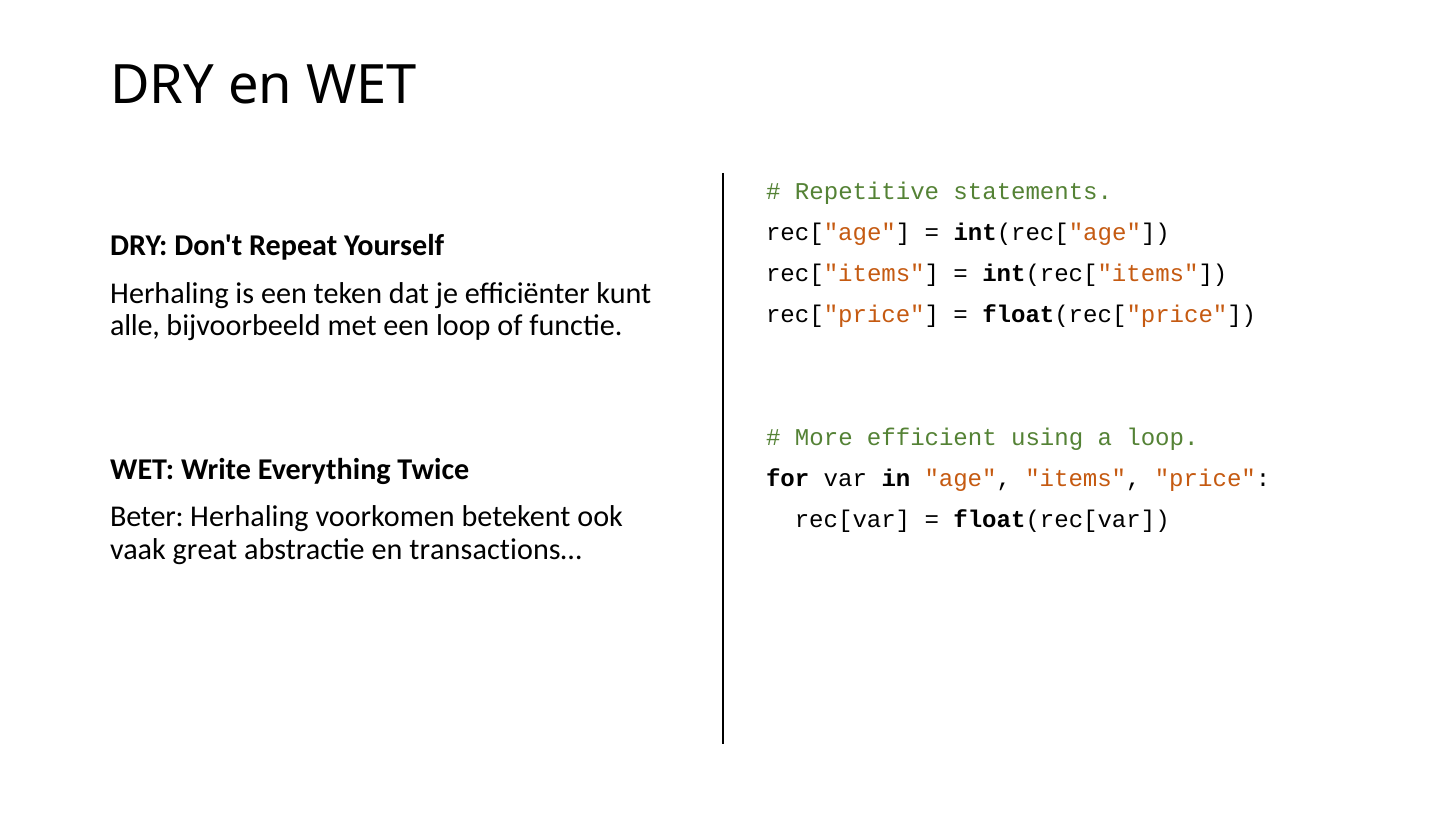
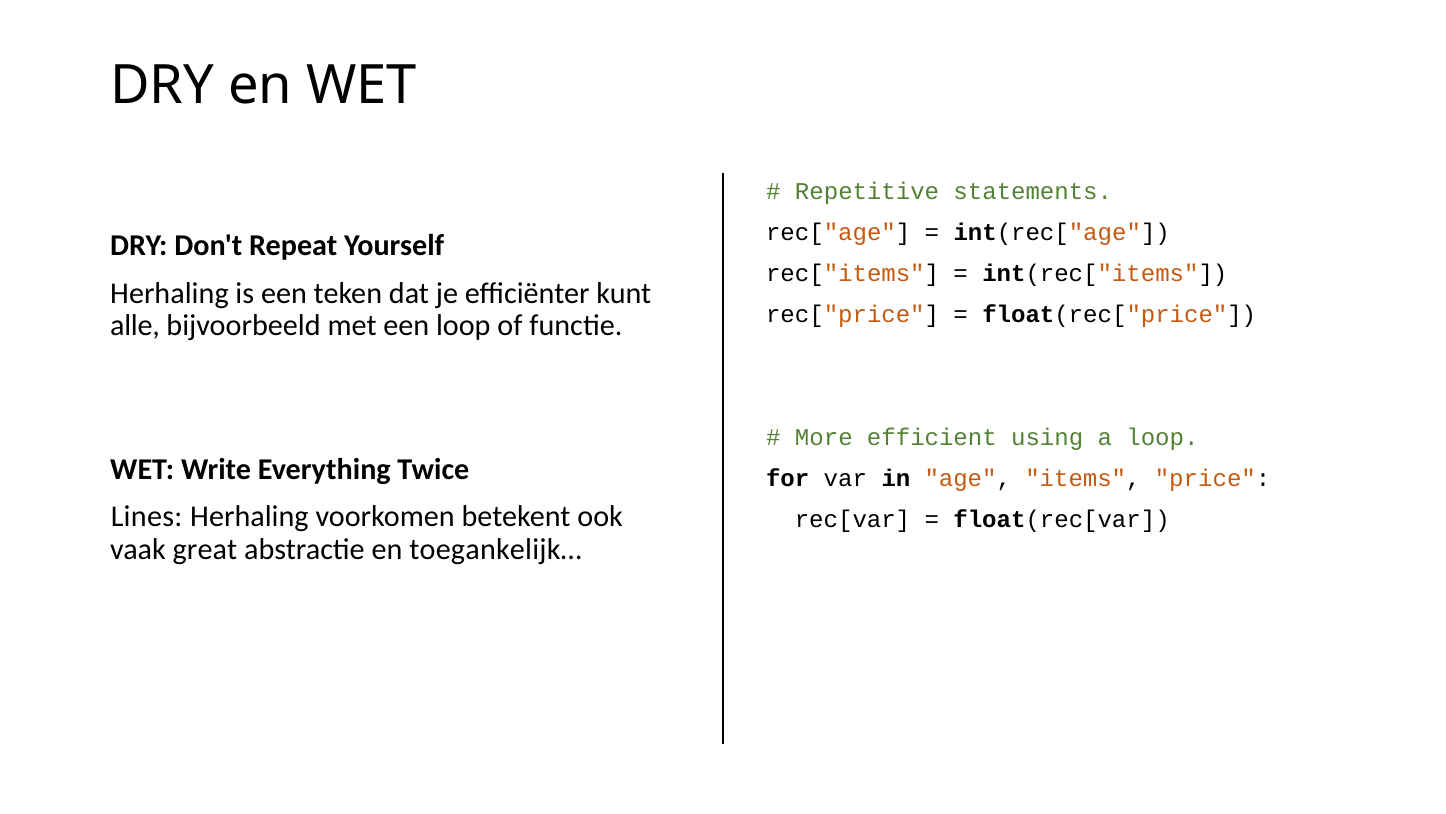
Beter: Beter -> Lines
transactions…: transactions… -> toegankelijk…
